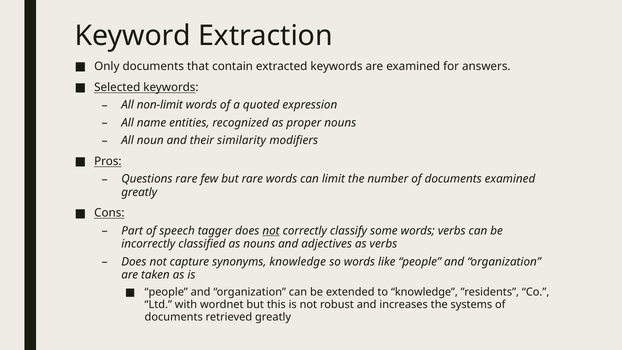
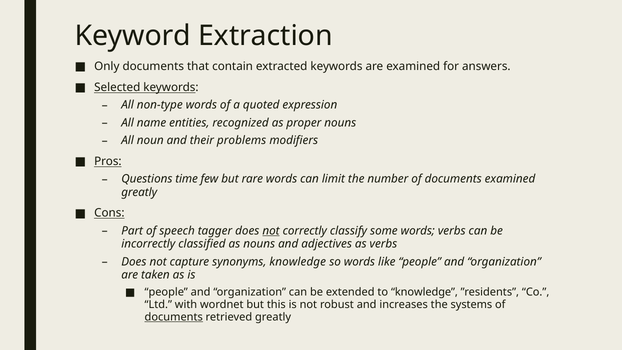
non-limit: non-limit -> non-type
similarity: similarity -> problems
Questions rare: rare -> time
documents at (174, 317) underline: none -> present
